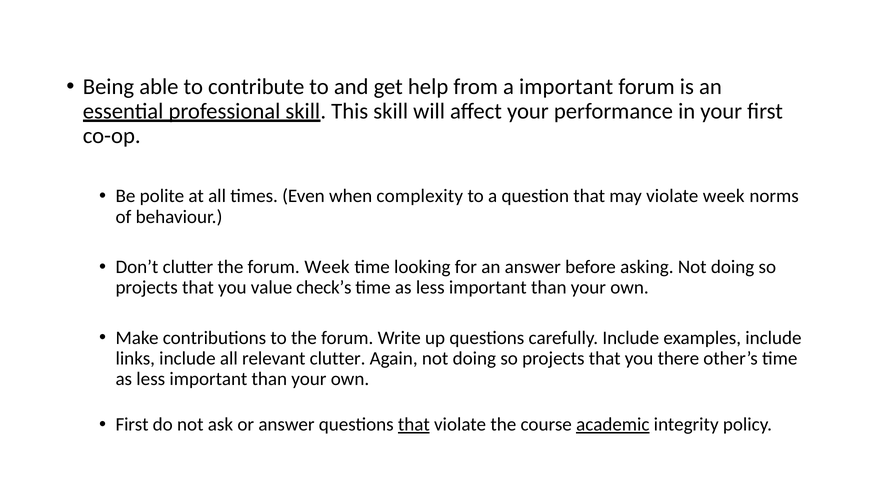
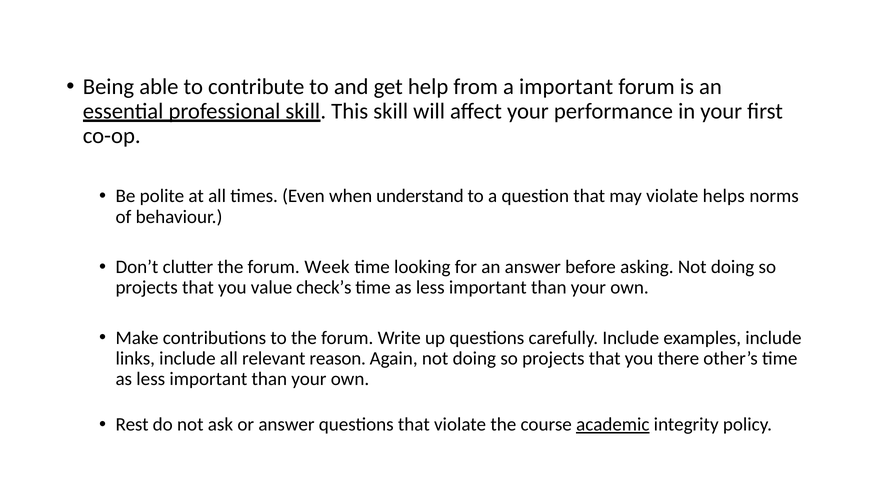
complexity: complexity -> understand
violate week: week -> helps
relevant clutter: clutter -> reason
First at (132, 425): First -> Rest
that at (414, 425) underline: present -> none
